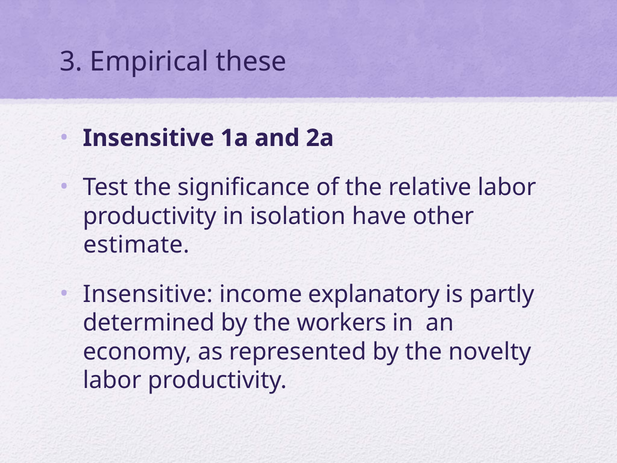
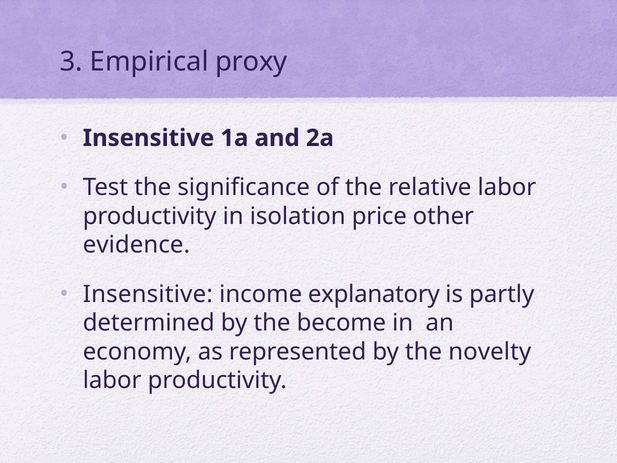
these: these -> proxy
have: have -> price
estimate: estimate -> evidence
workers: workers -> become
